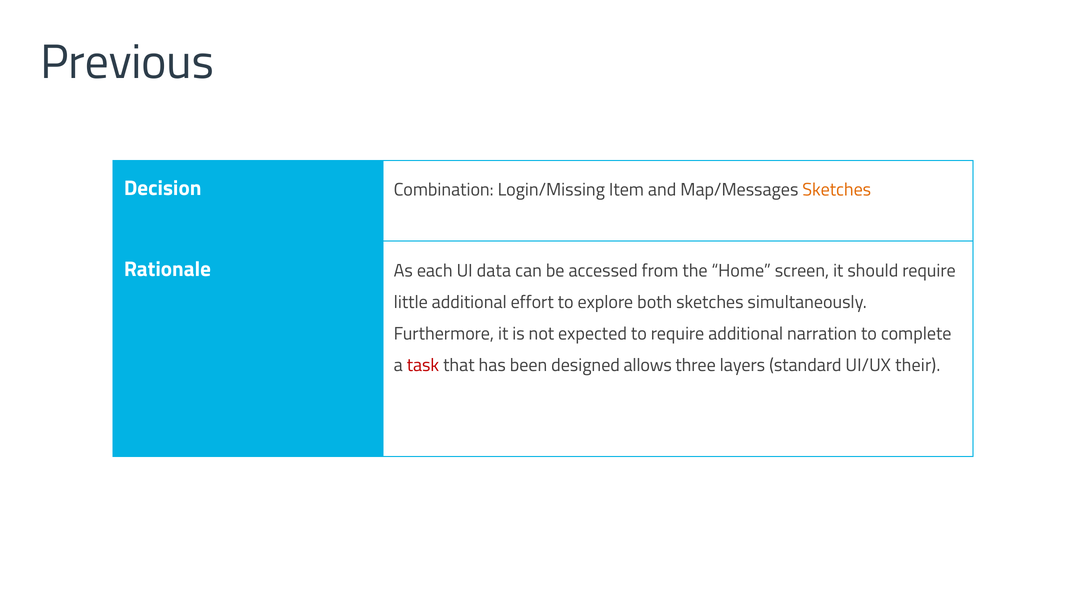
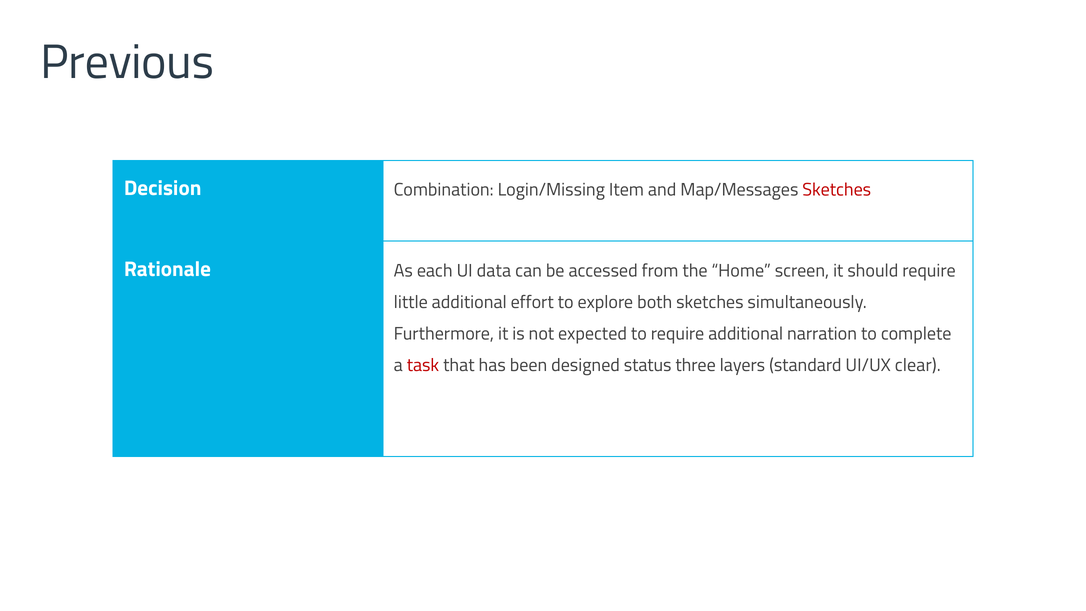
Sketches at (837, 190) colour: orange -> red
allows: allows -> status
their: their -> clear
